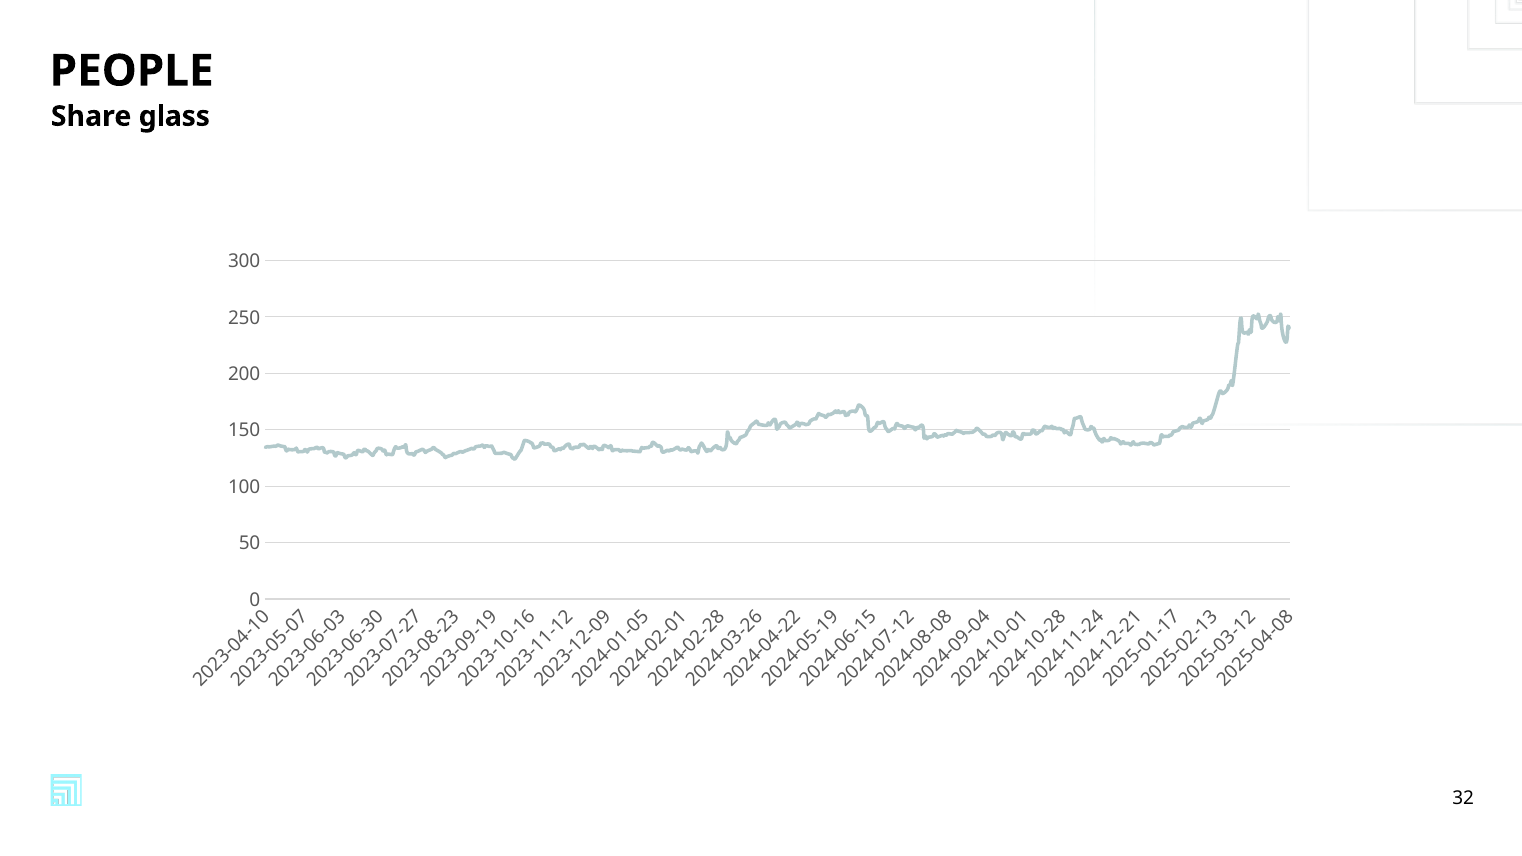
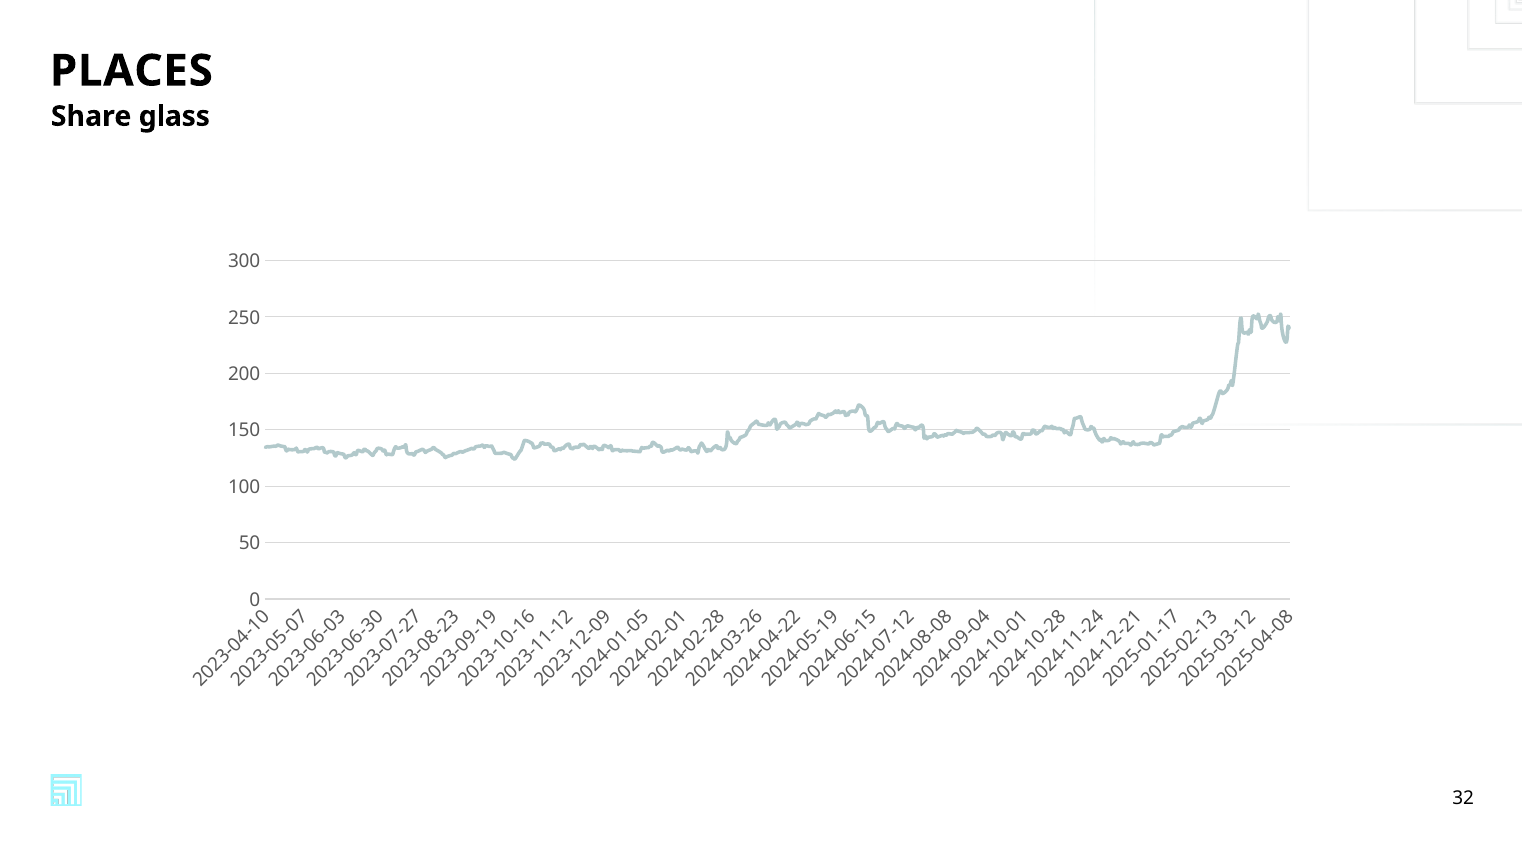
PEOPLE: PEOPLE -> PLACES
